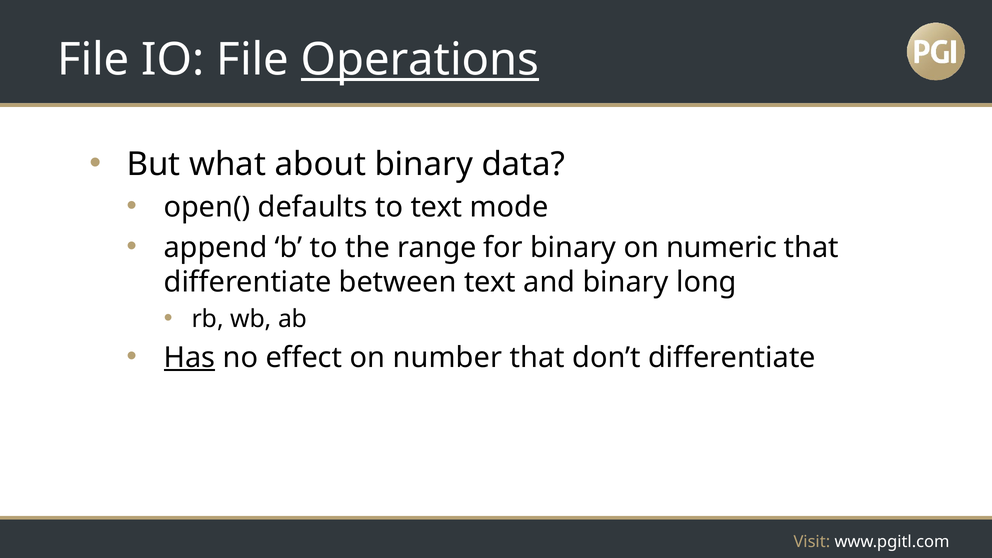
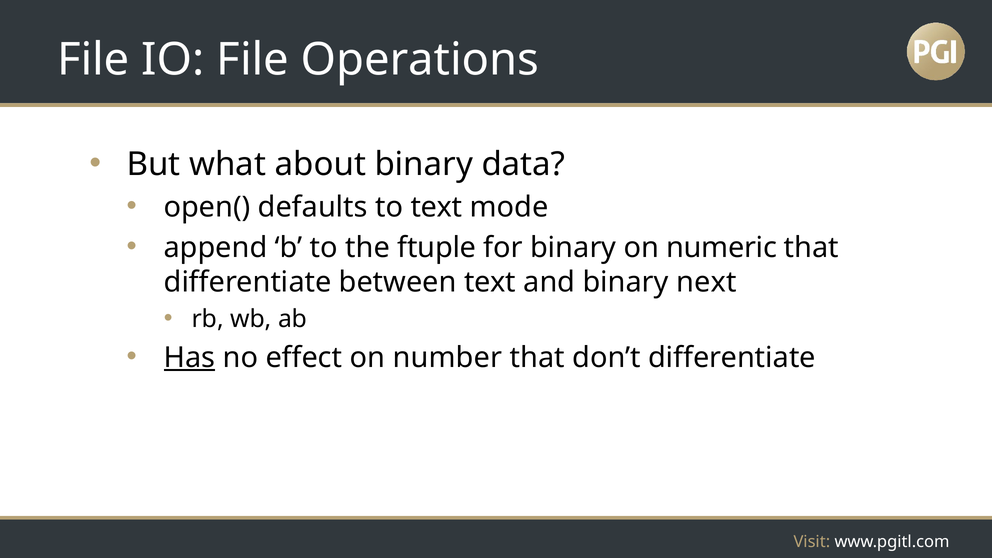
Operations underline: present -> none
range: range -> ftuple
long: long -> next
